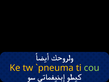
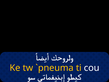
cou colour: light green -> white
